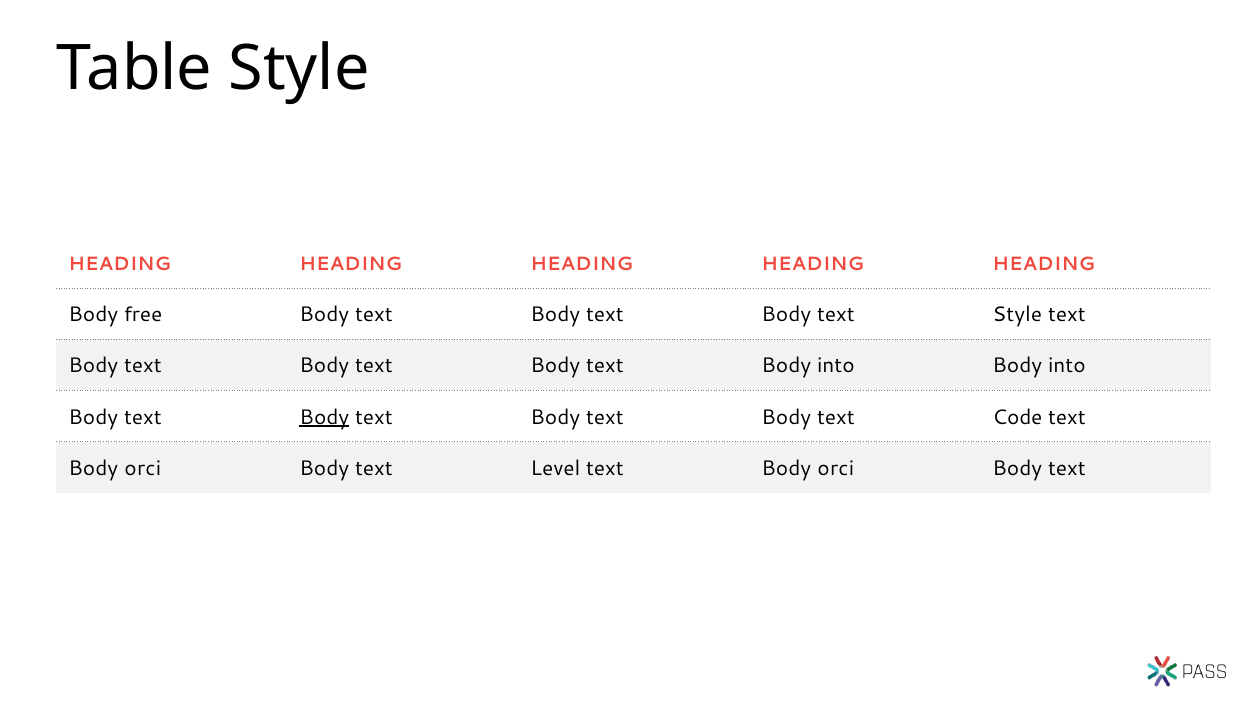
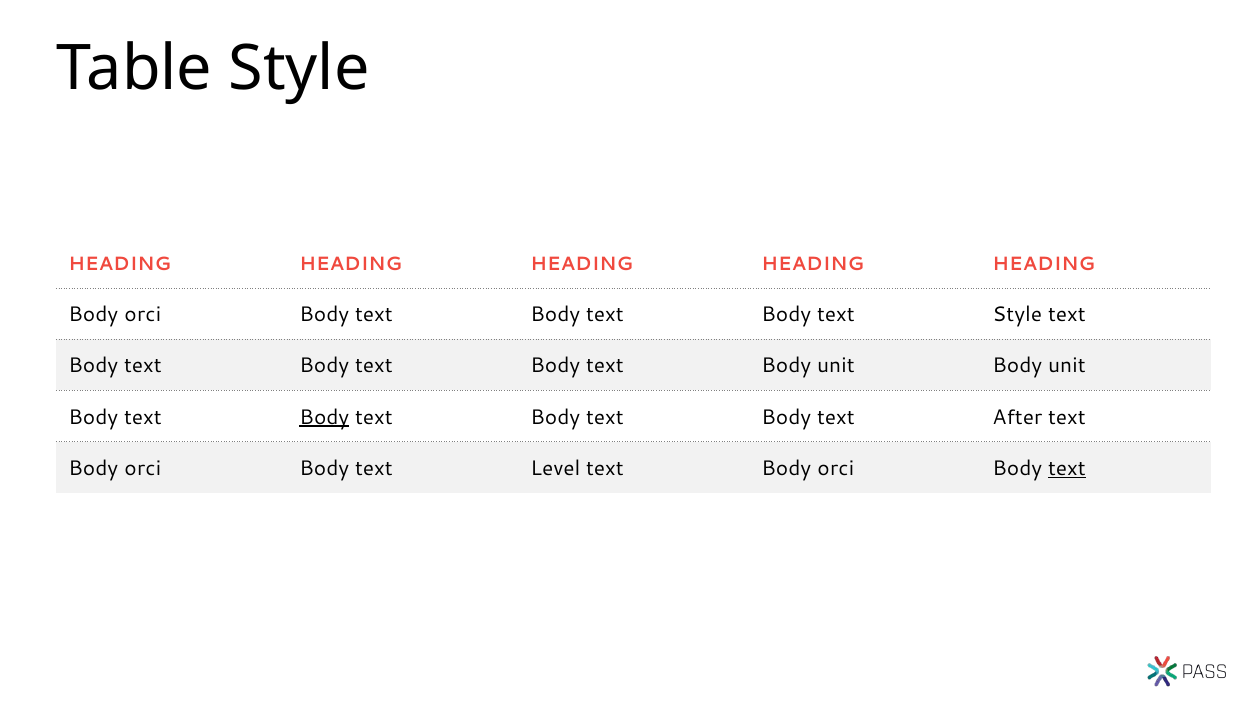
free at (143, 315): free -> orci
text Body into: into -> unit
into at (1067, 366): into -> unit
Code: Code -> After
text at (1067, 468) underline: none -> present
